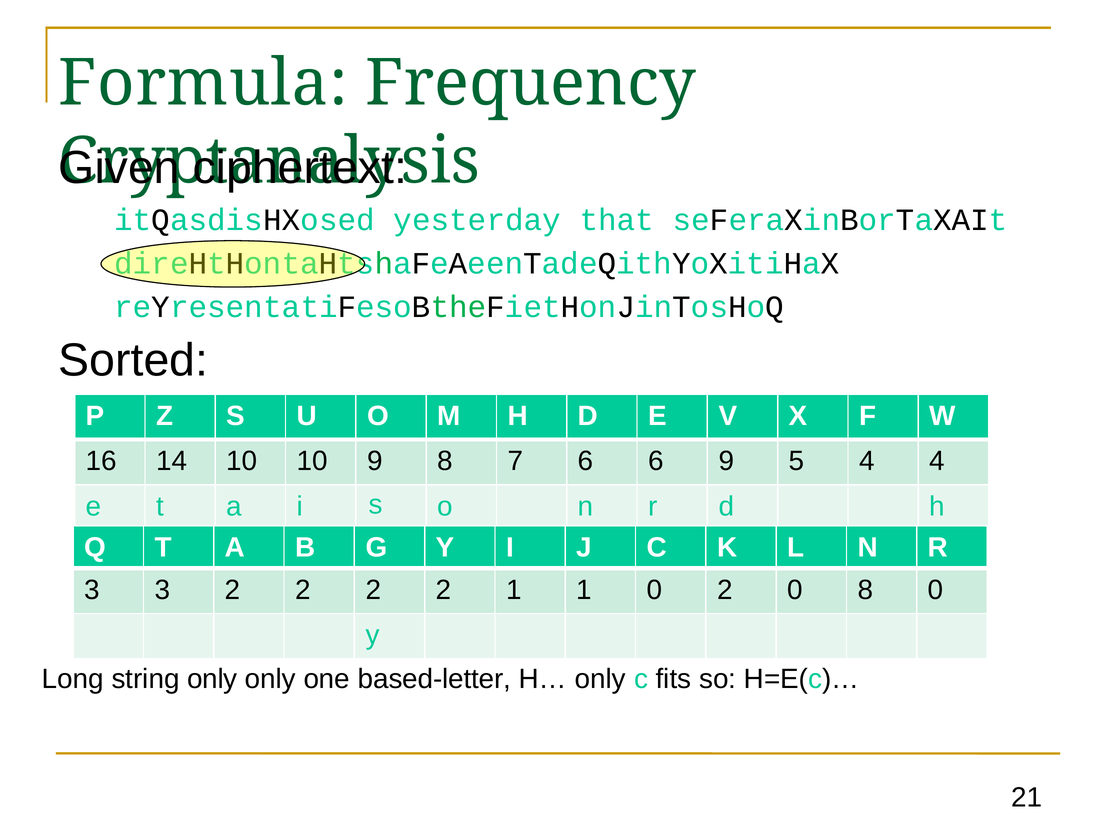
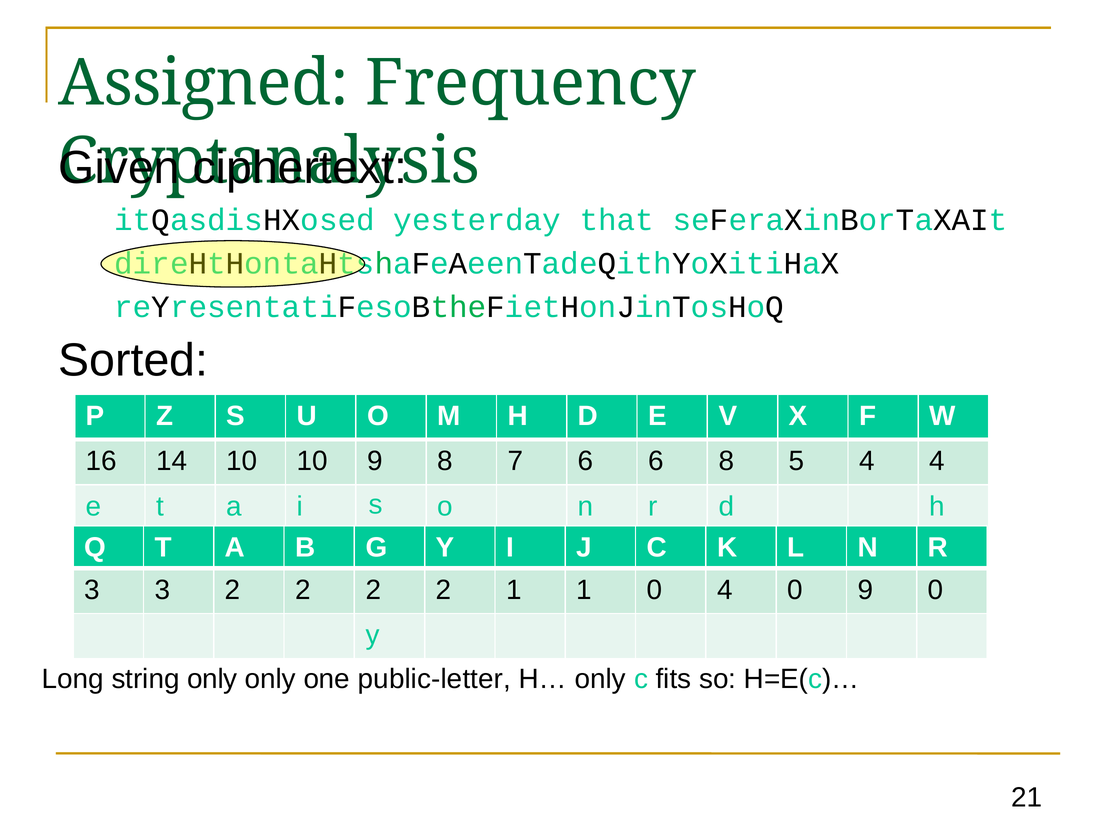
Formula: Formula -> Assigned
6 9: 9 -> 8
0 2: 2 -> 4
0 8: 8 -> 9
based-letter: based-letter -> public-letter
